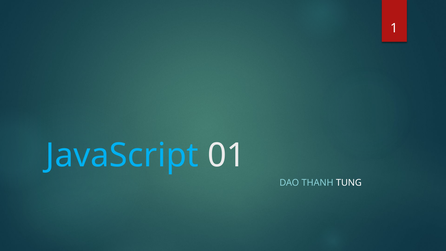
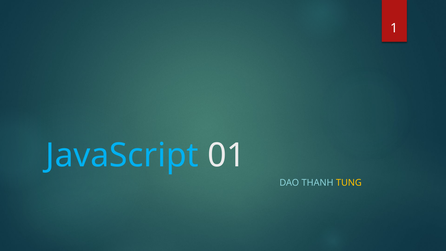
TUNG colour: white -> yellow
